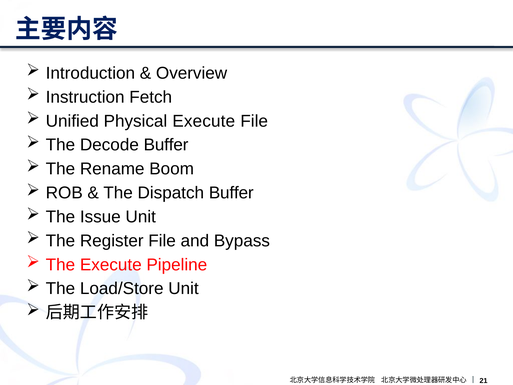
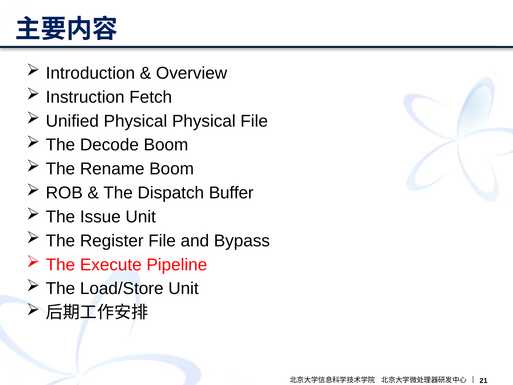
Physical Execute: Execute -> Physical
Decode Buffer: Buffer -> Boom
